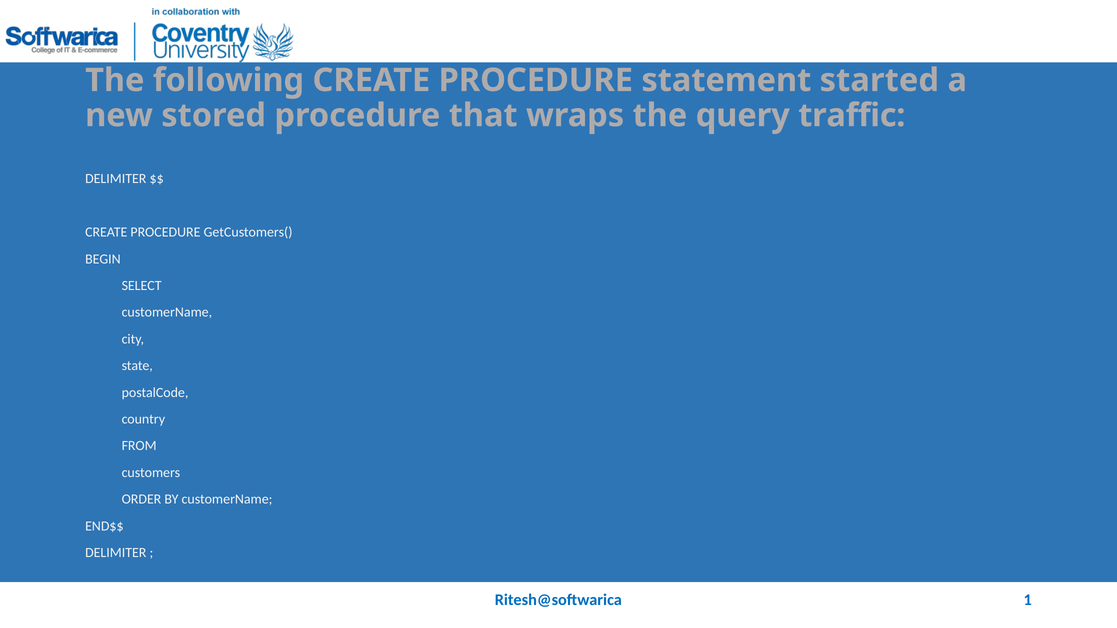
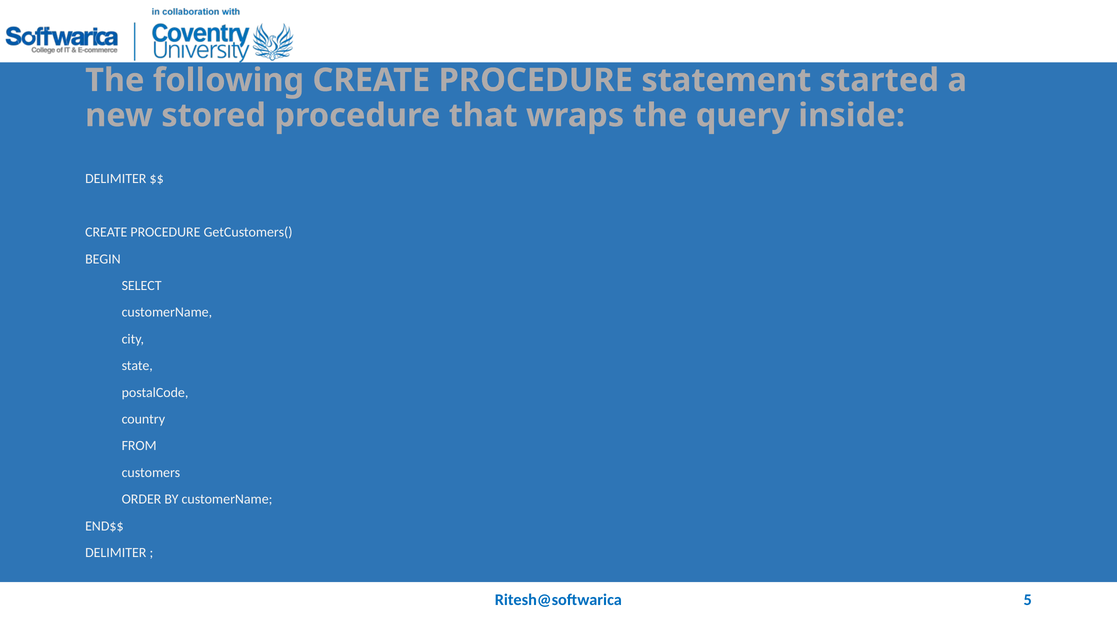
traffic: traffic -> inside
1: 1 -> 5
